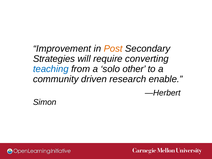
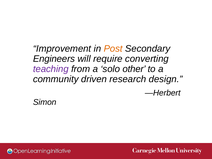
Strategies: Strategies -> Engineers
teaching colour: blue -> purple
enable: enable -> design
